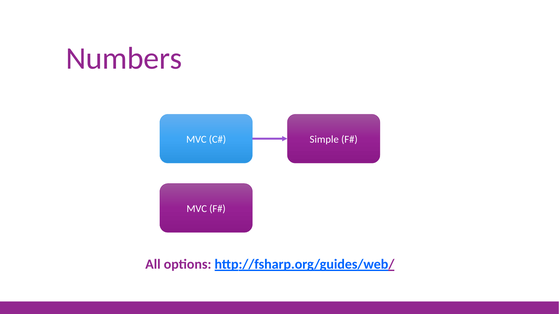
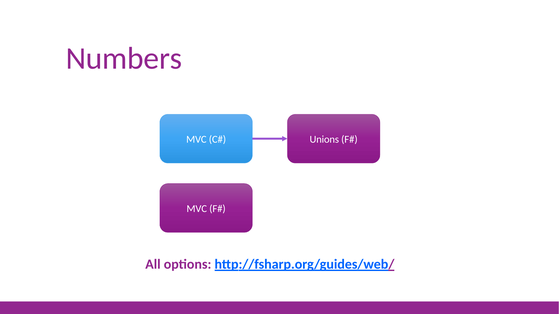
Simple: Simple -> Unions
